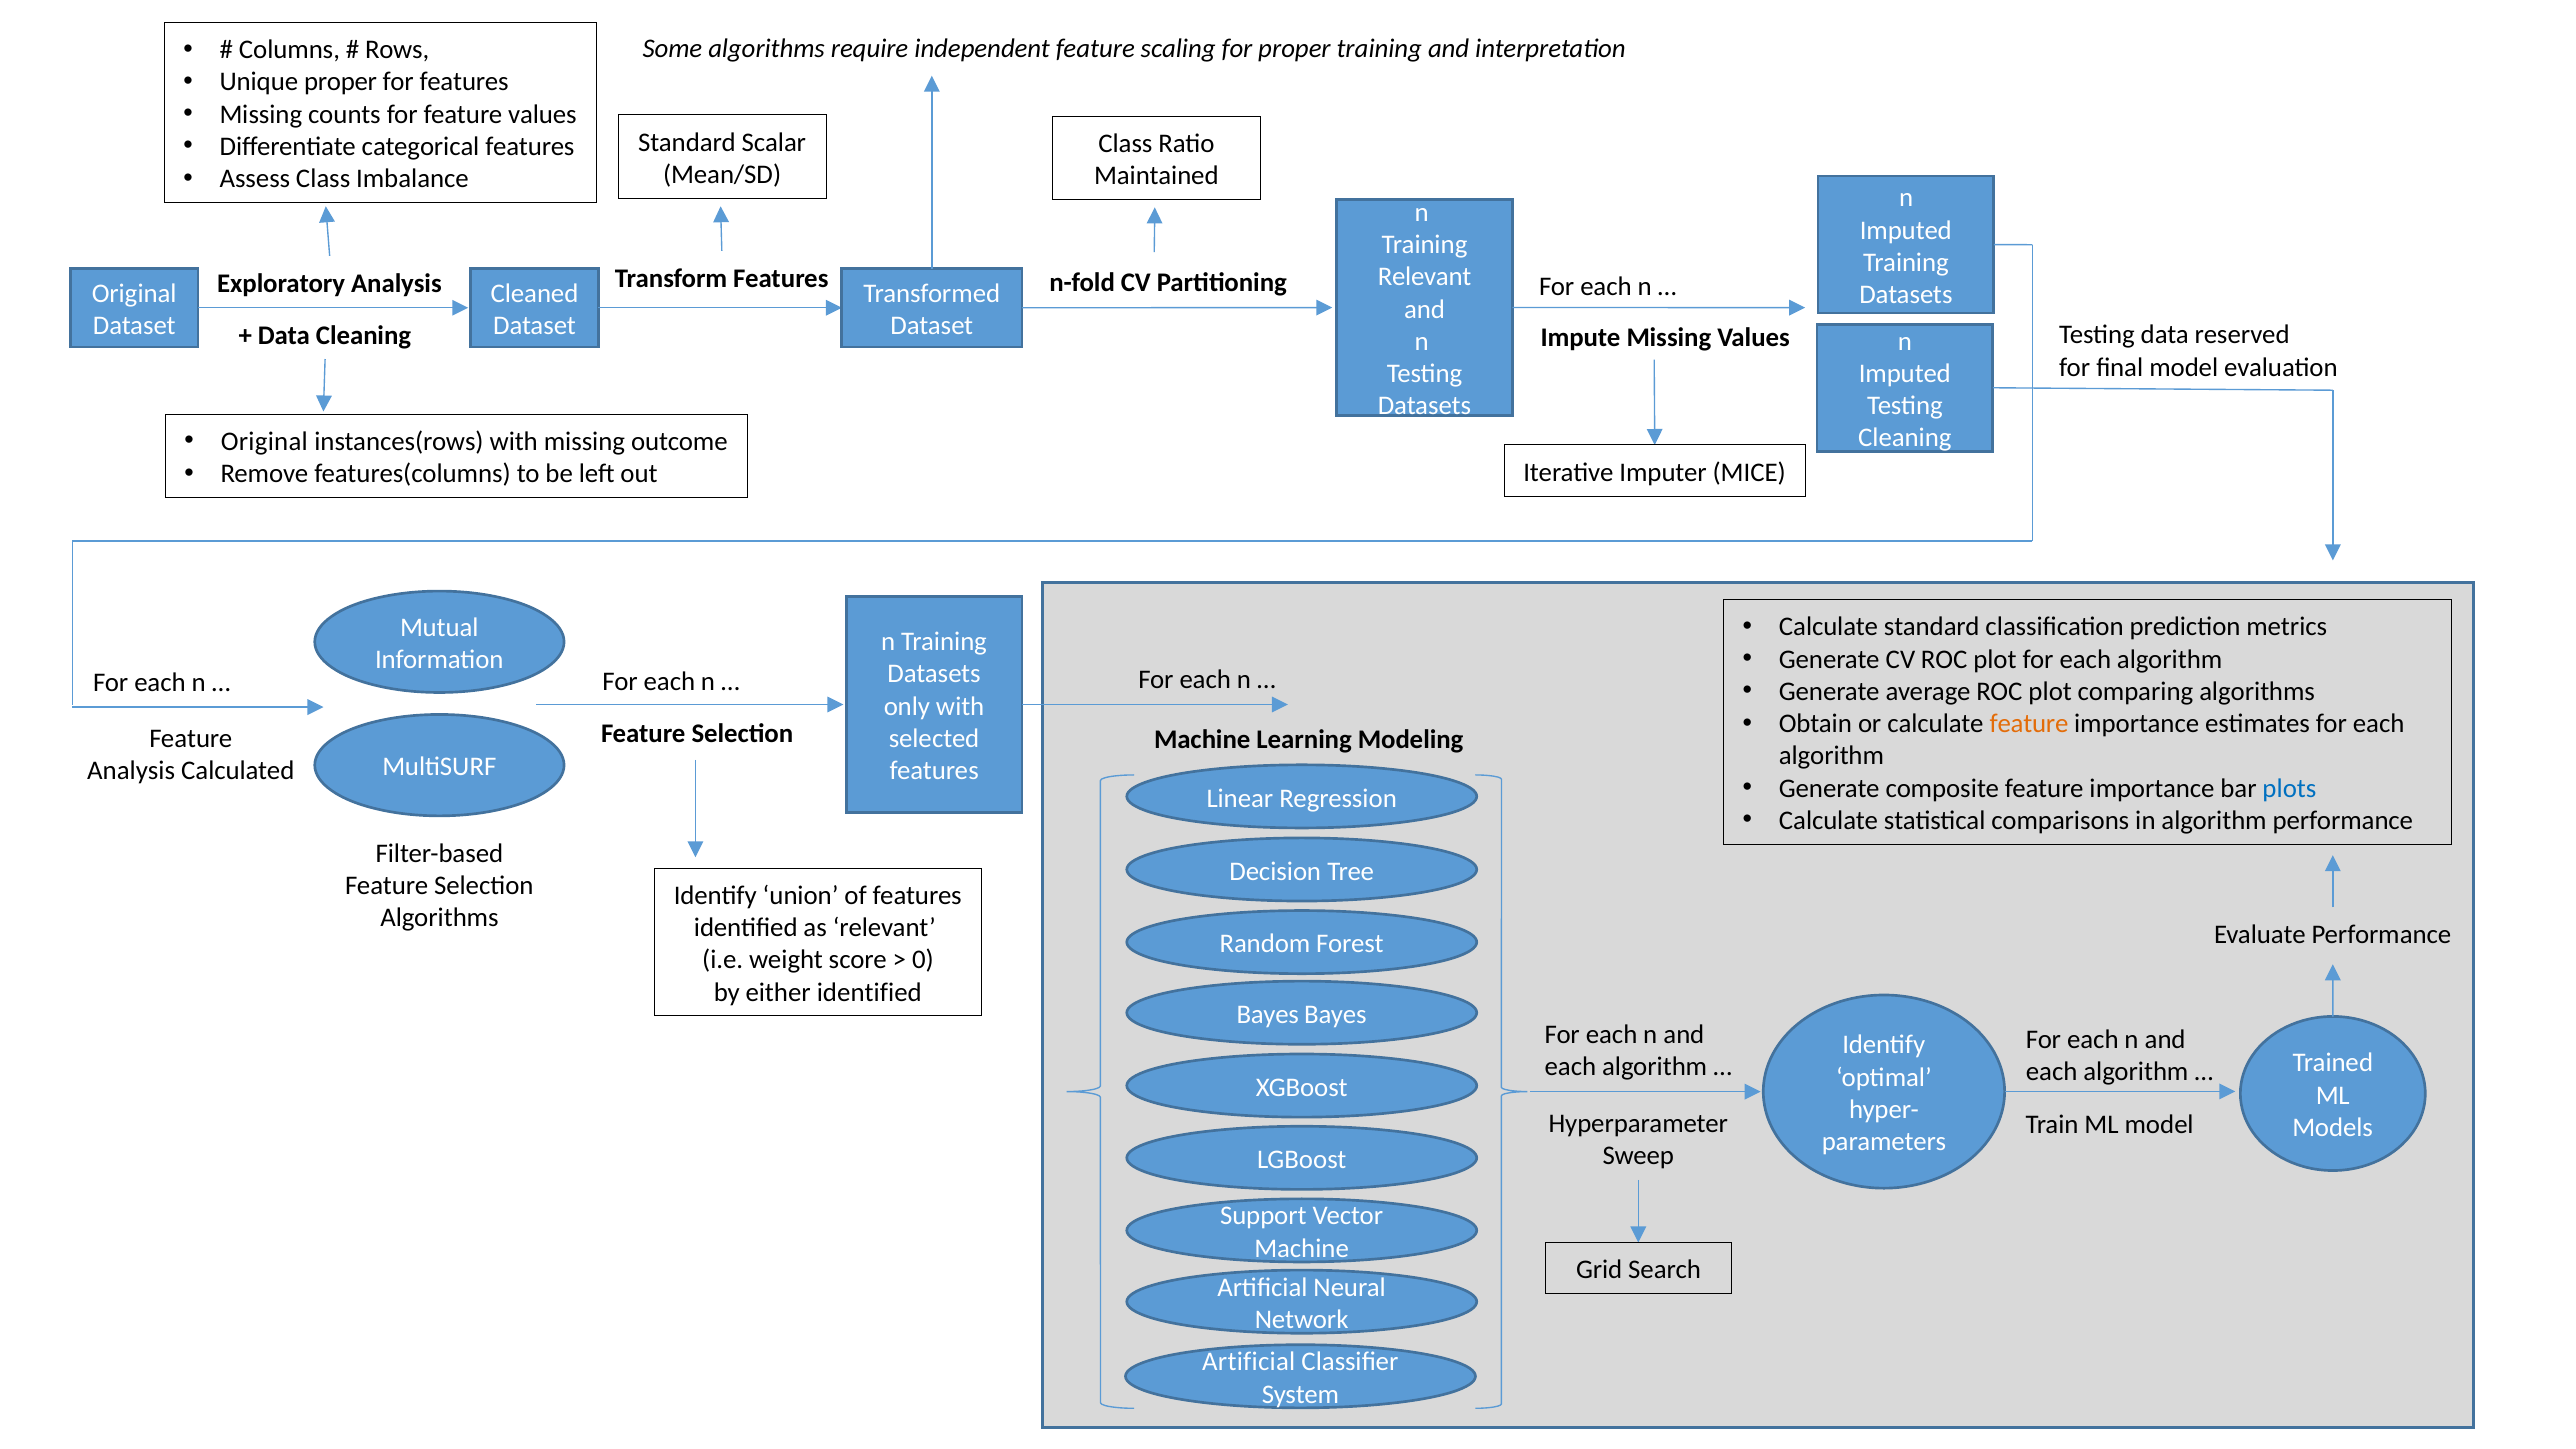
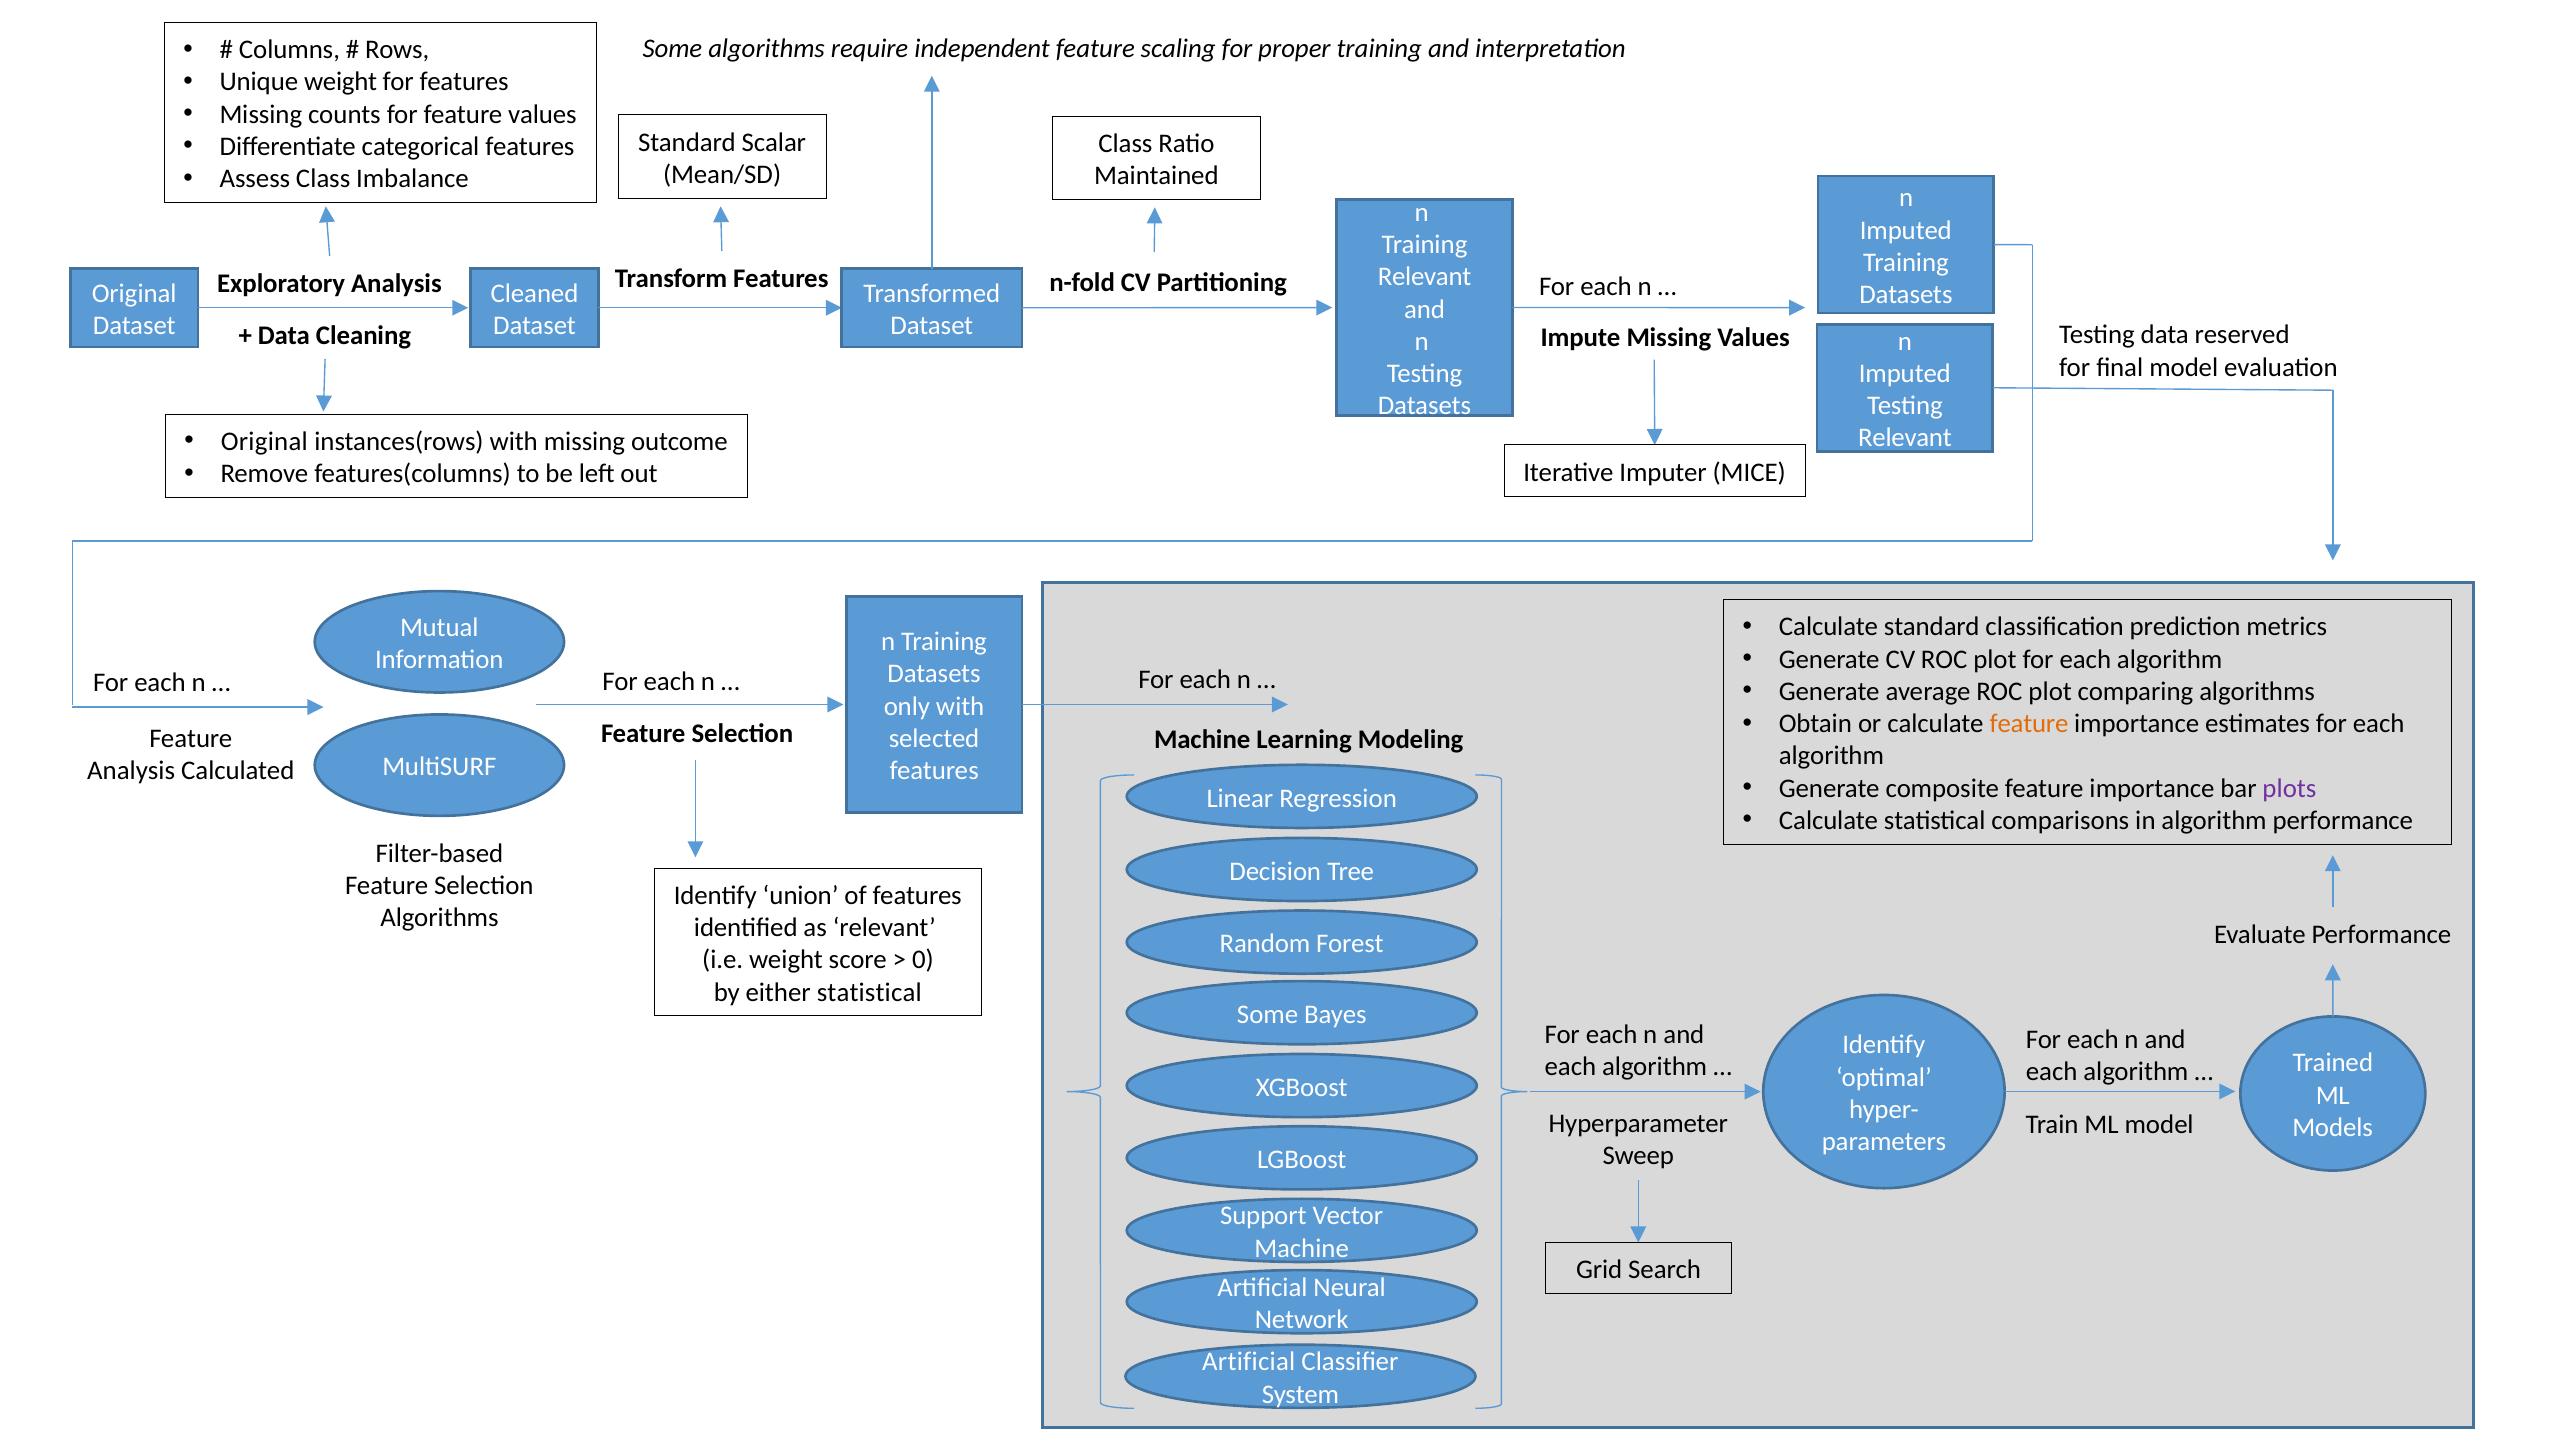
Unique proper: proper -> weight
Cleaning at (1905, 438): Cleaning -> Relevant
plots colour: blue -> purple
either identified: identified -> statistical
Bayes at (1268, 1014): Bayes -> Some
